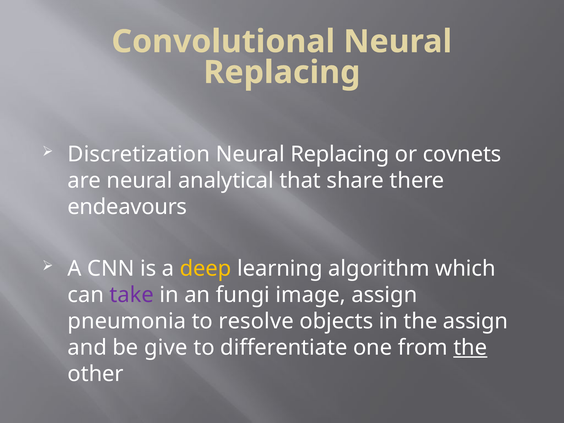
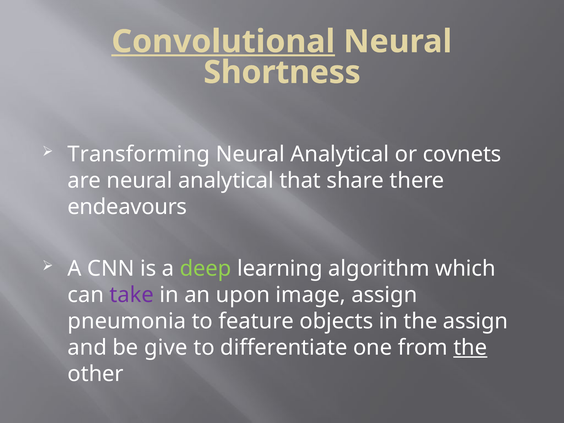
Convolutional underline: none -> present
Replacing at (282, 72): Replacing -> Shortness
Discretization: Discretization -> Transforming
Replacing at (340, 154): Replacing -> Analytical
deep colour: yellow -> light green
fungi: fungi -> upon
resolve: resolve -> feature
